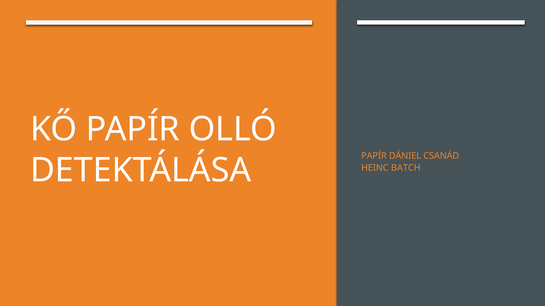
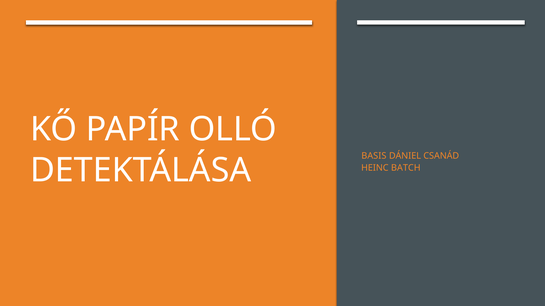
PAPÍR at (374, 156): PAPÍR -> BASIS
